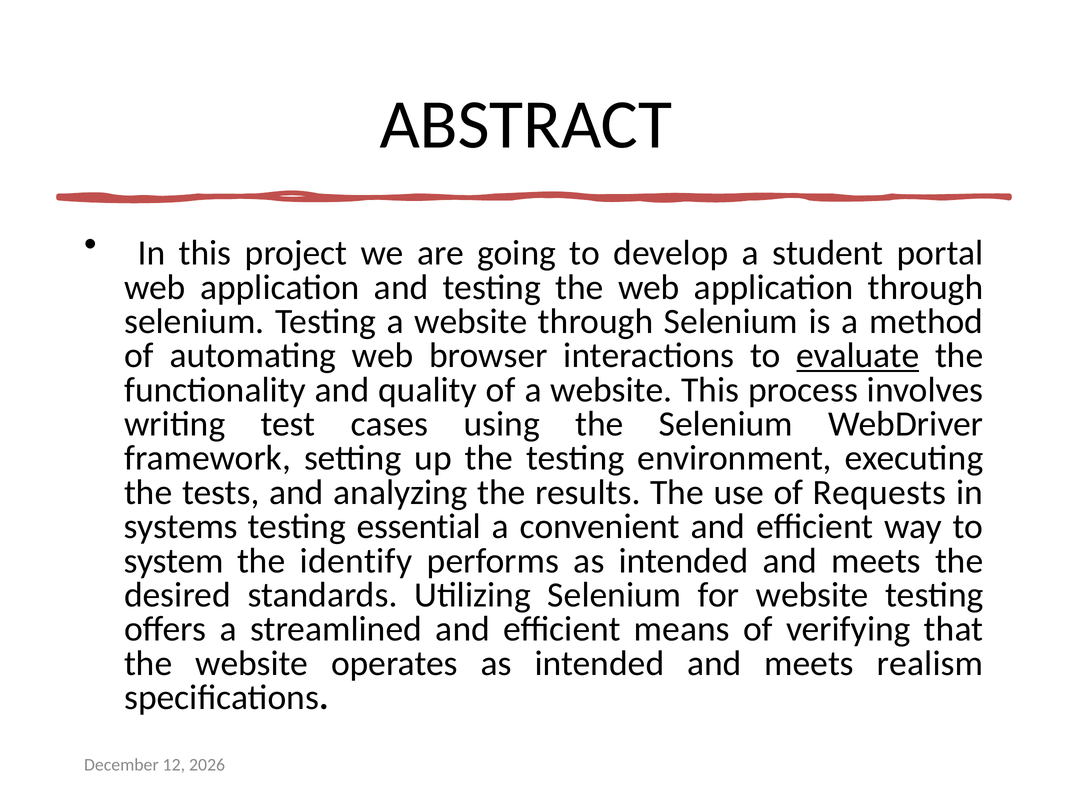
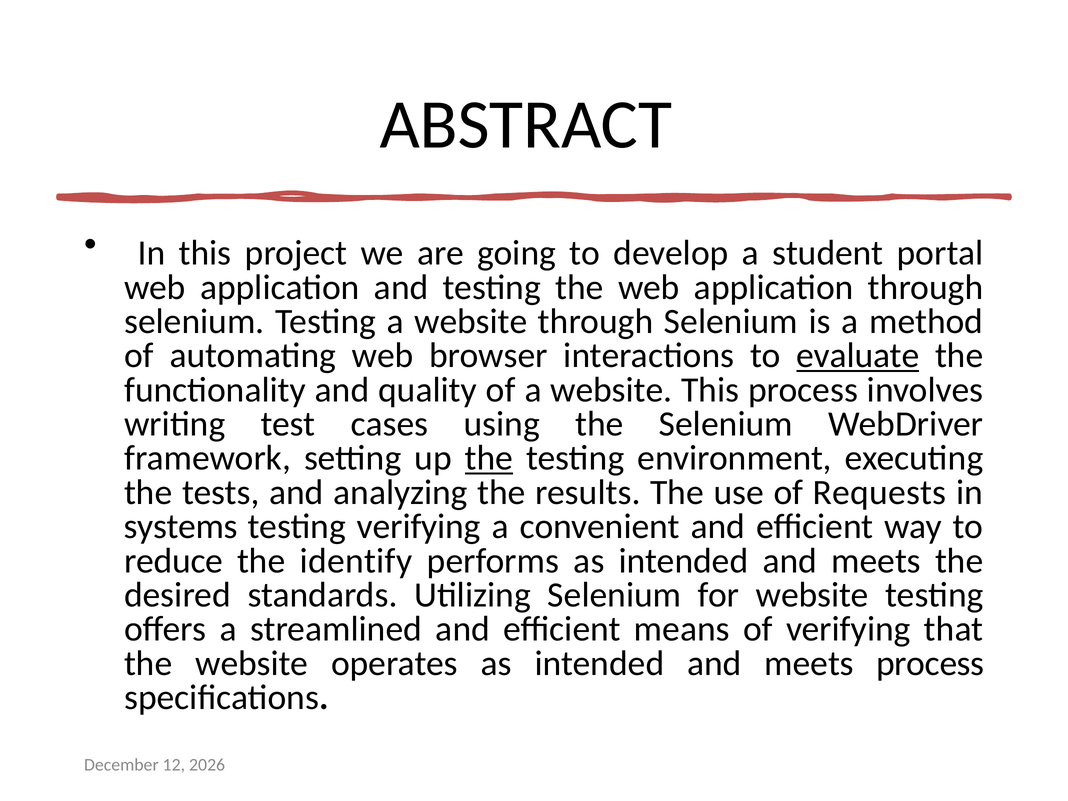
the at (489, 458) underline: none -> present
testing essential: essential -> verifying
system: system -> reduce
meets realism: realism -> process
